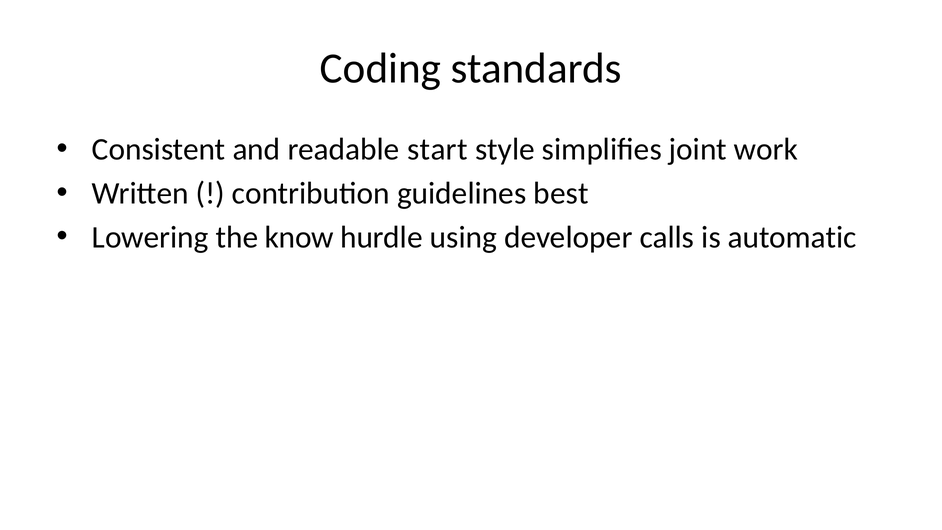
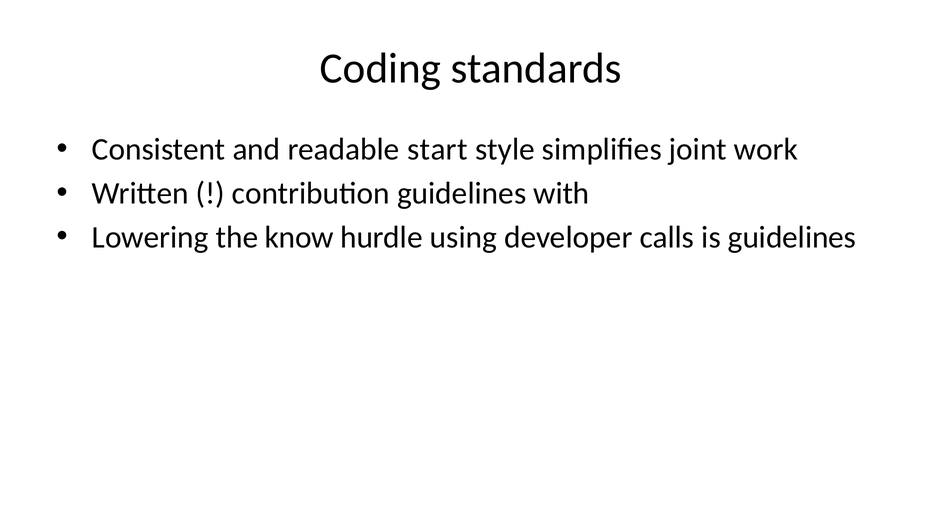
best: best -> with
is automatic: automatic -> guidelines
